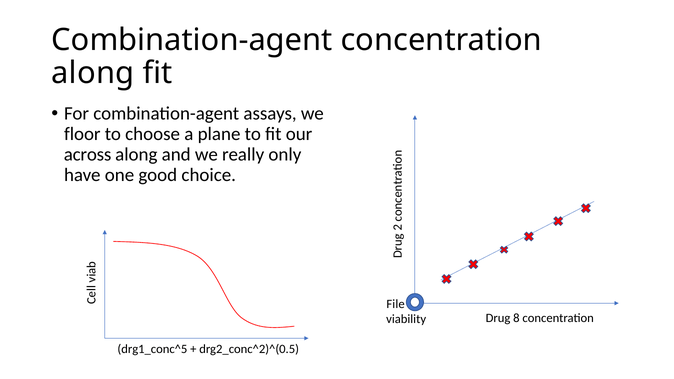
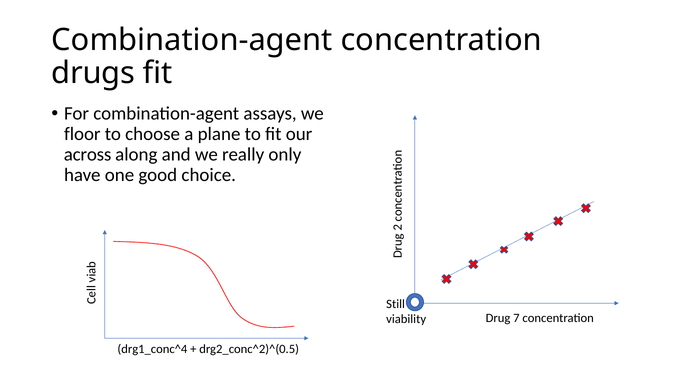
along at (93, 73): along -> drugs
File: File -> Still
8: 8 -> 7
drg1_conc^5: drg1_conc^5 -> drg1_conc^4
